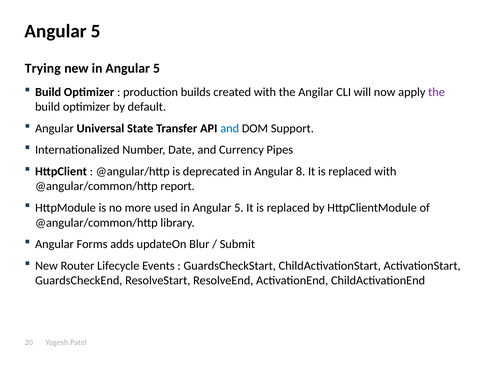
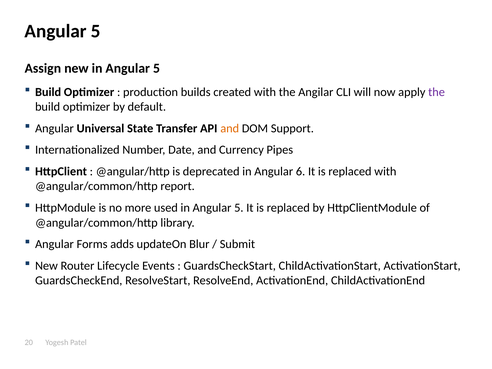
Trying: Trying -> Assign
and at (230, 128) colour: blue -> orange
8: 8 -> 6
